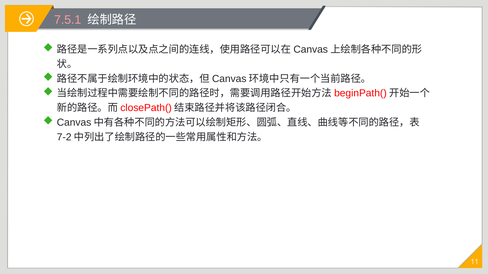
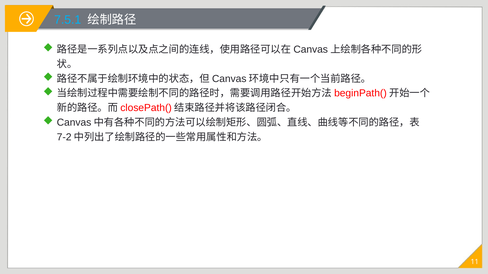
7.5.1 colour: pink -> light blue
